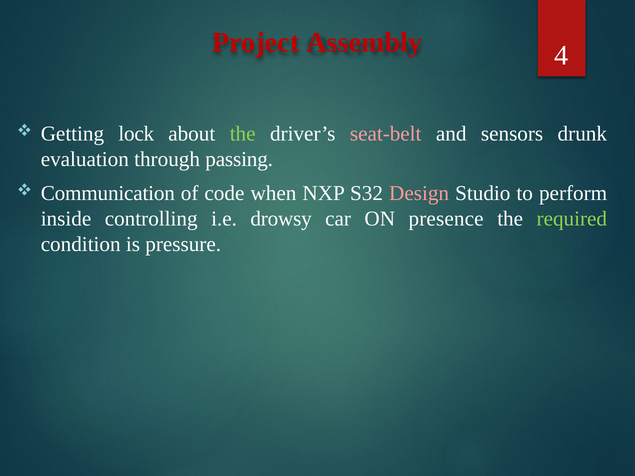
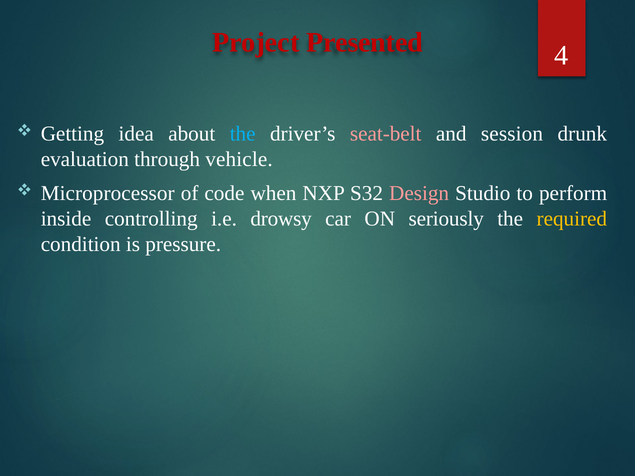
Assembly: Assembly -> Presented
lock: lock -> idea
the at (243, 134) colour: light green -> light blue
sensors: sensors -> session
passing: passing -> vehicle
Communication: Communication -> Microprocessor
presence: presence -> seriously
required colour: light green -> yellow
